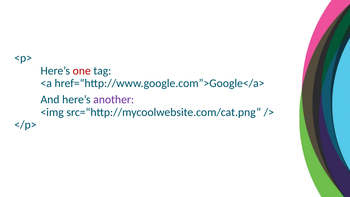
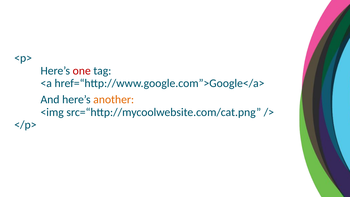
another colour: purple -> orange
